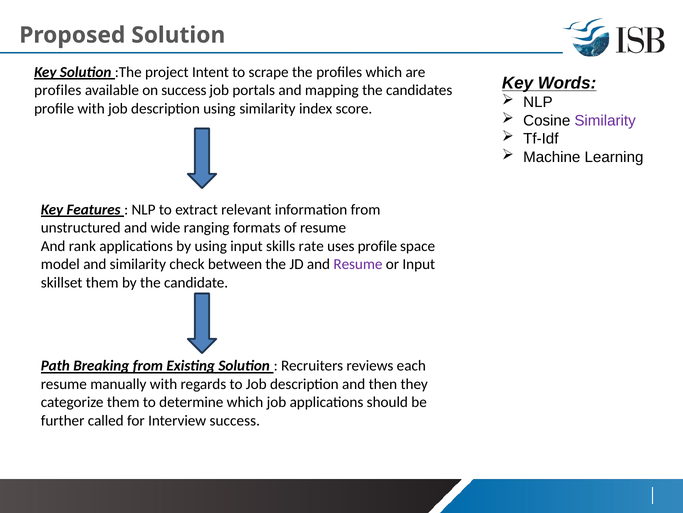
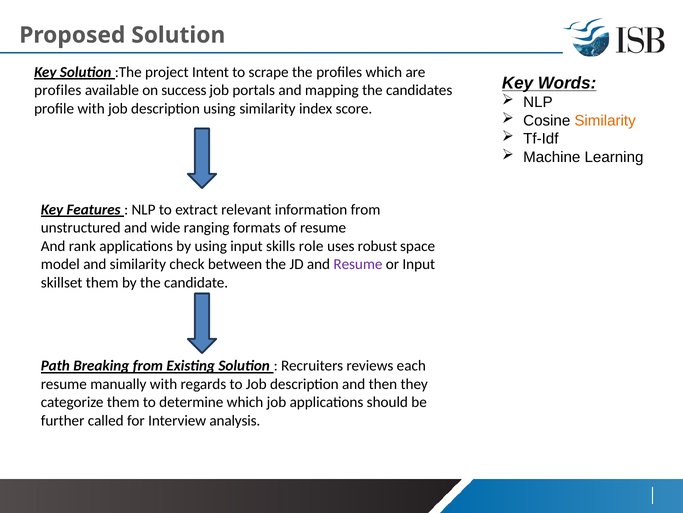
Similarity at (605, 120) colour: purple -> orange
rate: rate -> role
uses profile: profile -> robust
Interview success: success -> analysis
